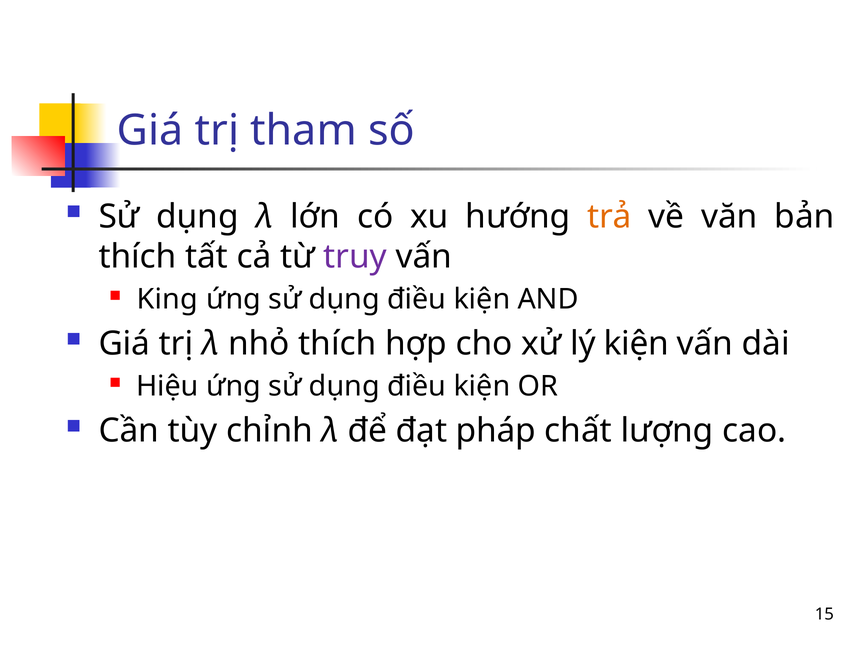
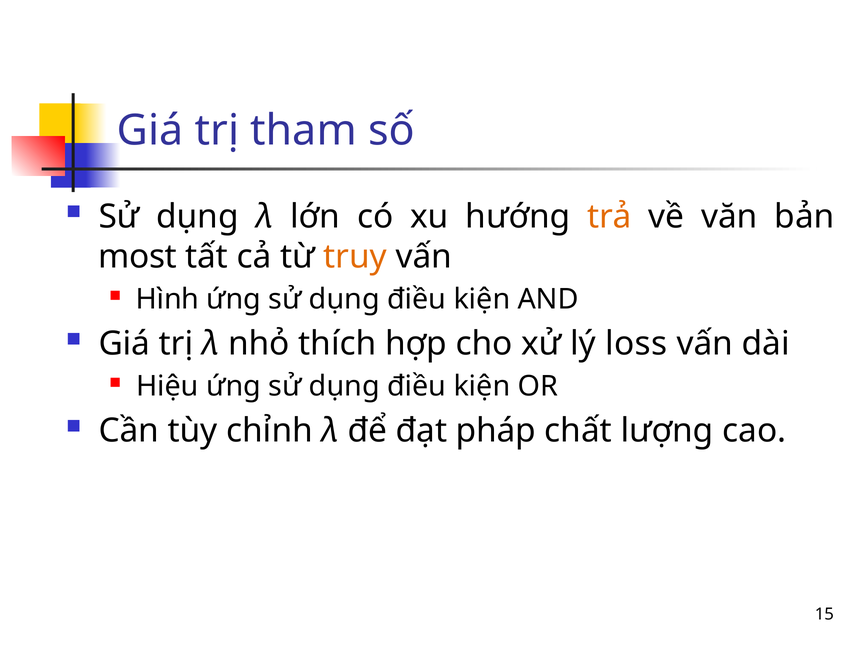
thích at (137, 257): thích -> most
truy colour: purple -> orange
King: King -> Hình
lý kiện: kiện -> loss
